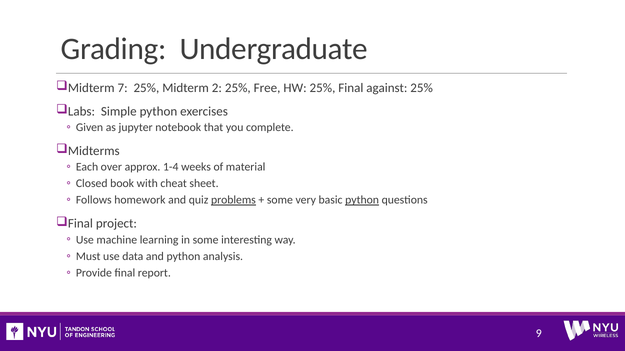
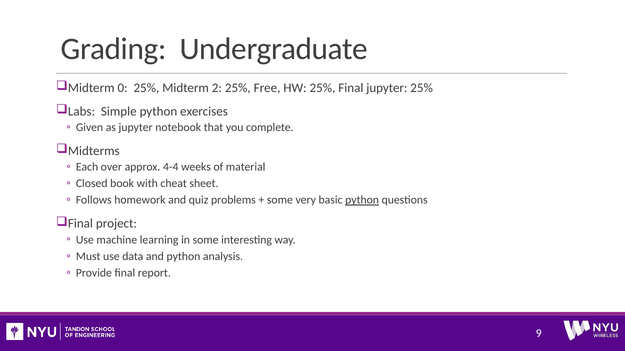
7: 7 -> 0
Final against: against -> jupyter
1-4: 1-4 -> 4-4
problems underline: present -> none
